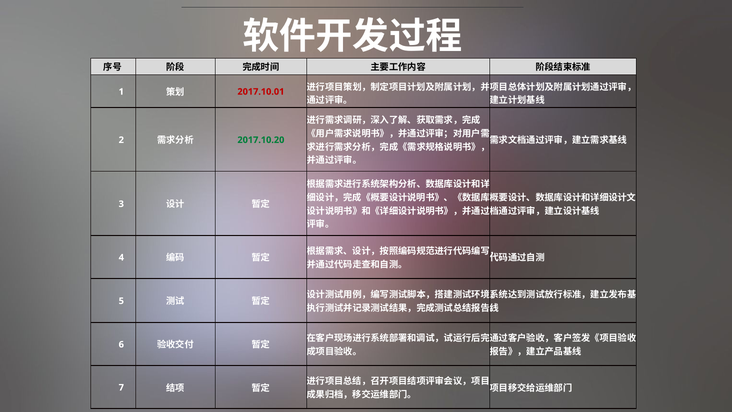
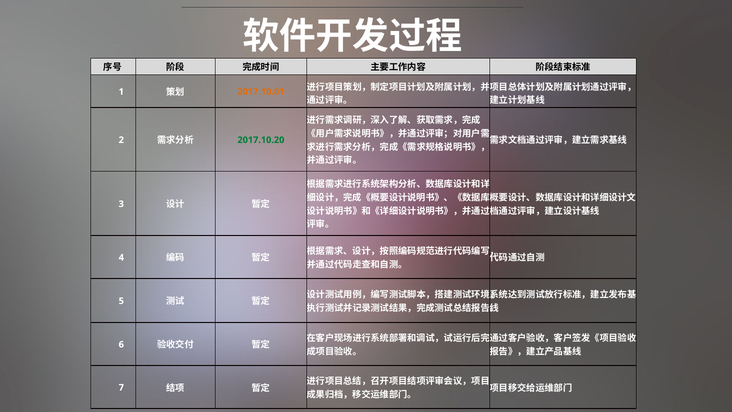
2017.10.01 colour: red -> orange
